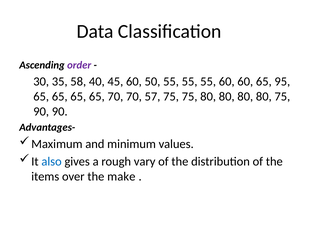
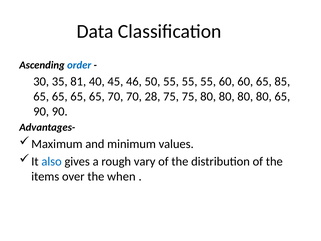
order colour: purple -> blue
58: 58 -> 81
45 60: 60 -> 46
95: 95 -> 85
57: 57 -> 28
80 75: 75 -> 65
make: make -> when
